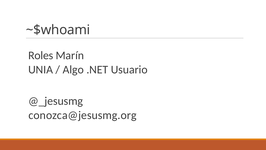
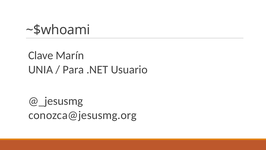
Roles: Roles -> Clave
Algo: Algo -> Para
